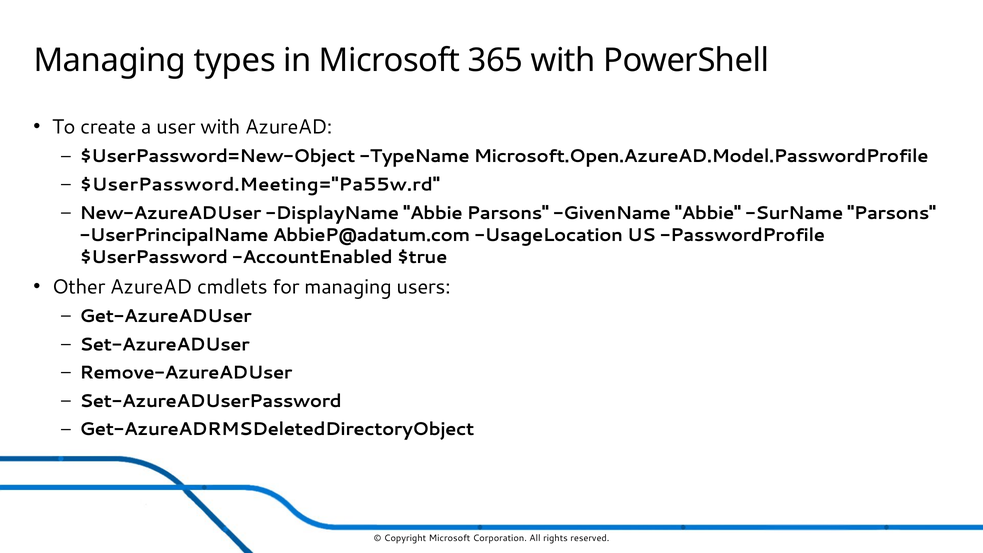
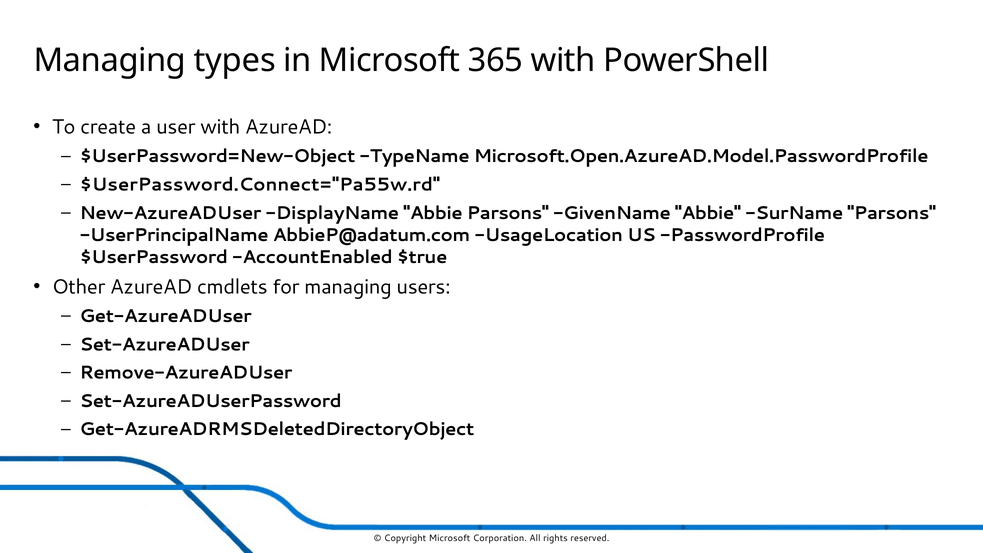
$UserPassword.Meeting="Pa55w.rd: $UserPassword.Meeting="Pa55w.rd -> $UserPassword.Connect="Pa55w.rd
